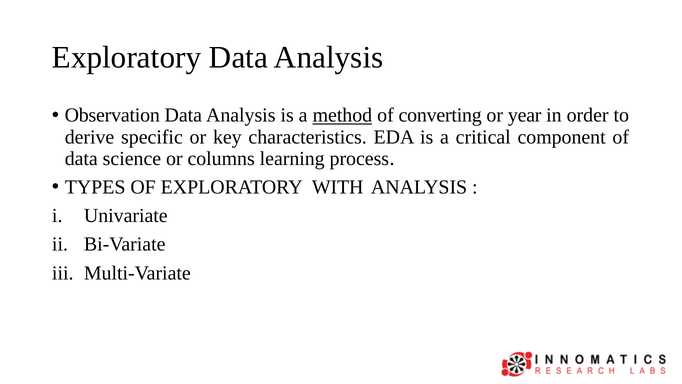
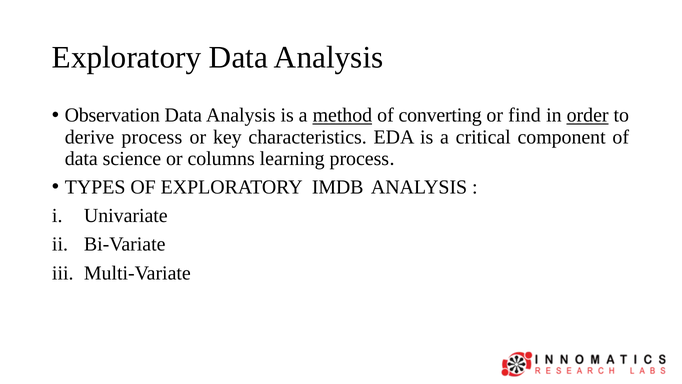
year: year -> find
order underline: none -> present
derive specific: specific -> process
WITH: WITH -> IMDB
